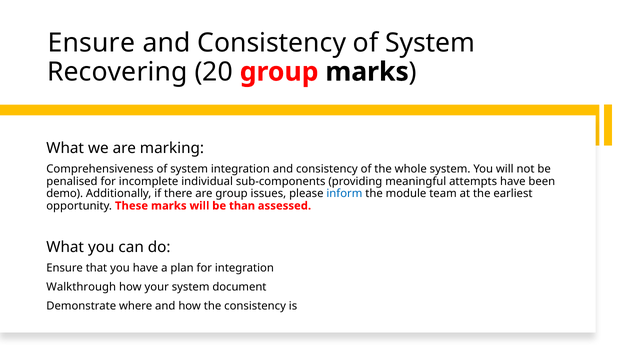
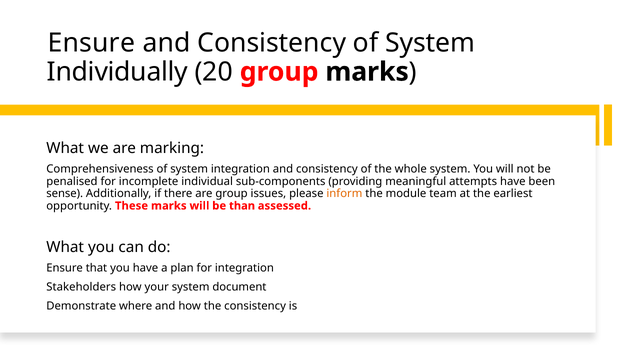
Recovering: Recovering -> Individually
demo: demo -> sense
inform colour: blue -> orange
Walkthrough: Walkthrough -> Stakeholders
